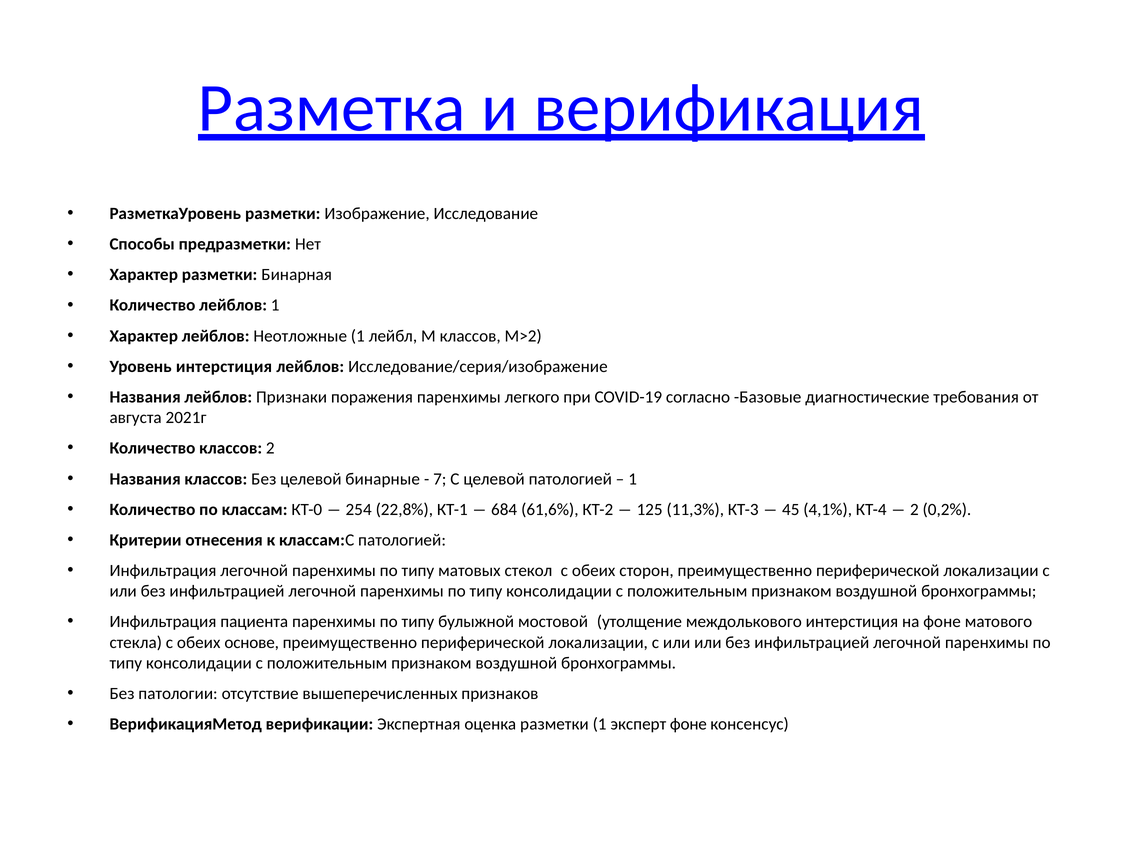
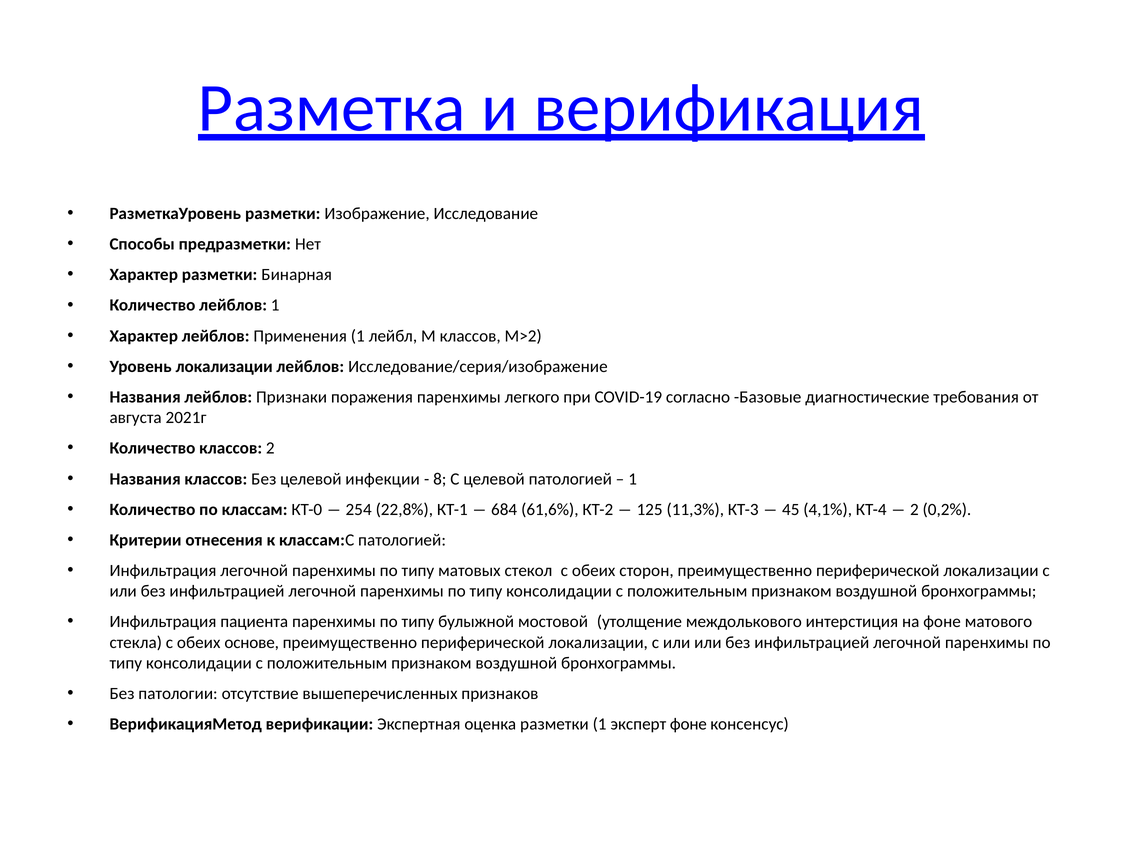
Неотложные: Неотложные -> Применения
Уровень интерстиция: интерстиция -> локализации
бинарные: бинарные -> инфекции
7: 7 -> 8
